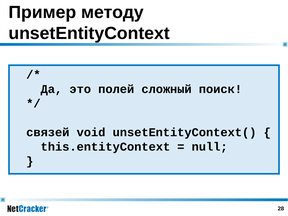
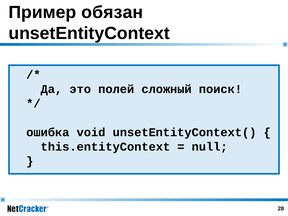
методу: методу -> обязан
связей: связей -> ошибка
